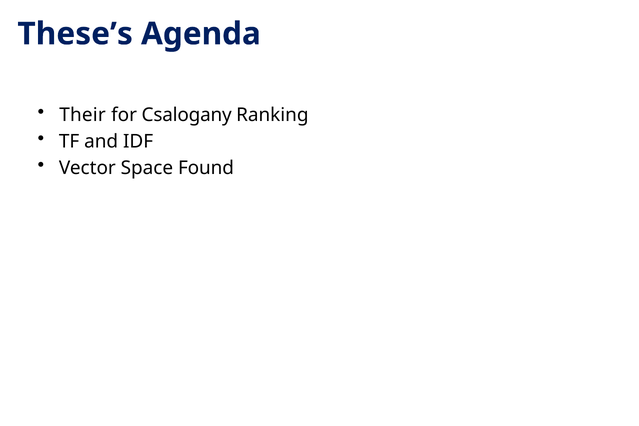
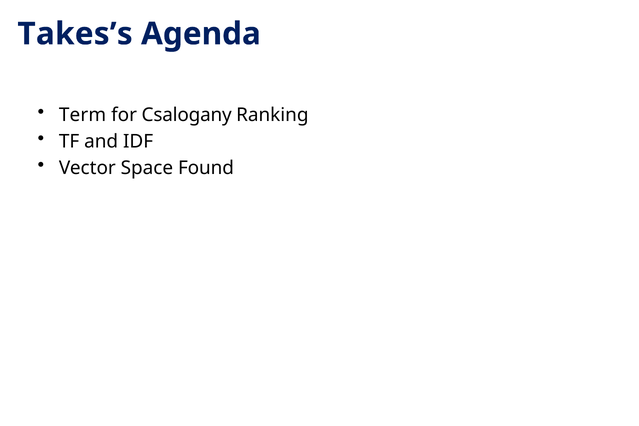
These’s: These’s -> Takes’s
Their: Their -> Term
